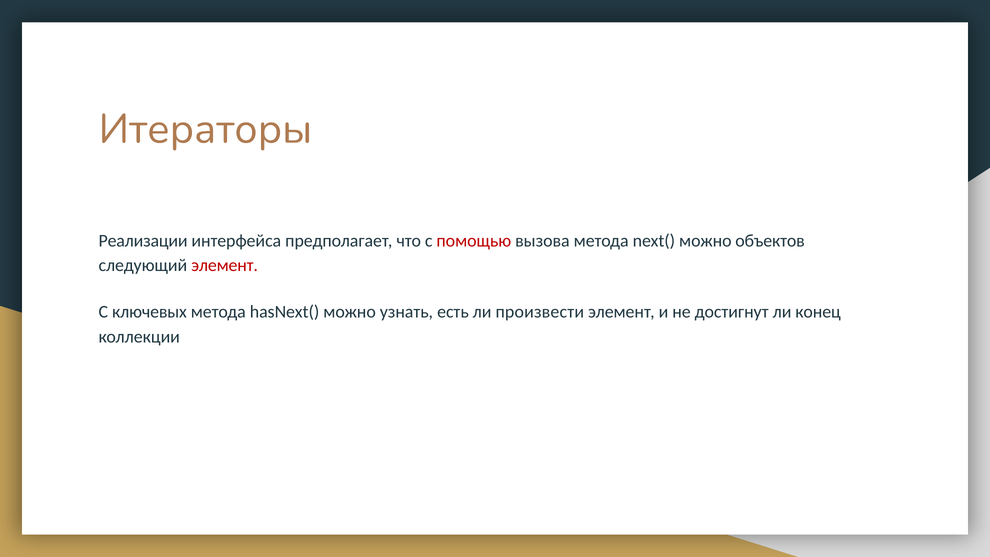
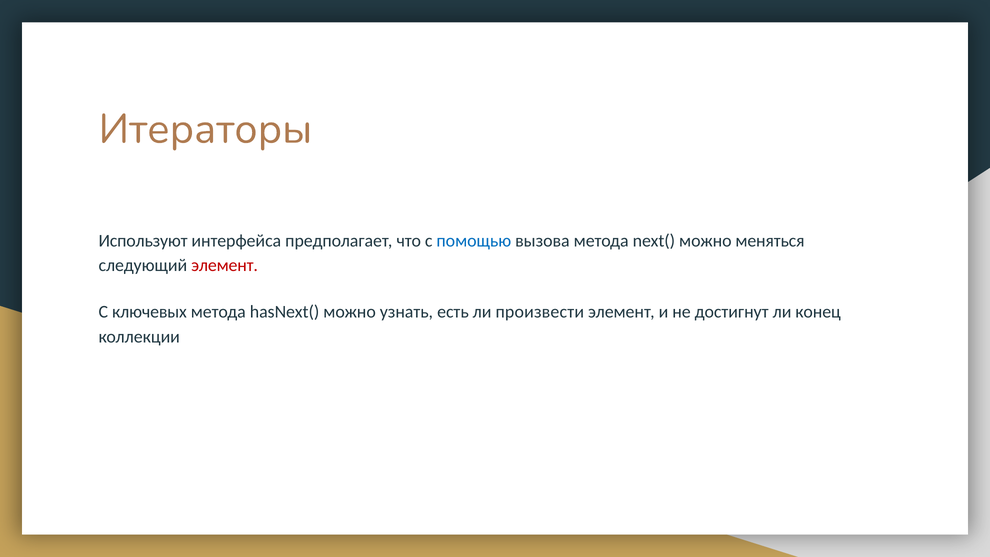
Реализации: Реализации -> Используют
помощью colour: red -> blue
объектов: объектов -> меняться
